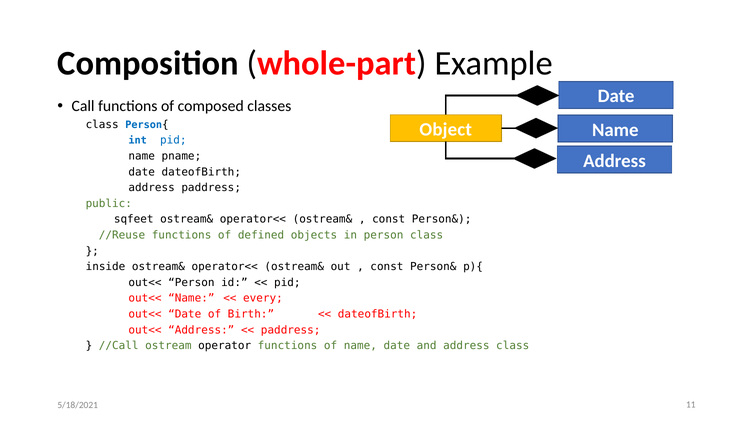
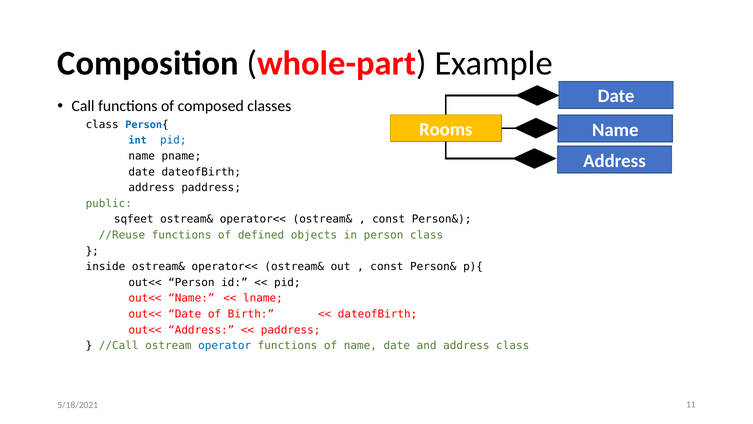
Object: Object -> Rooms
every: every -> lname
operator colour: black -> blue
